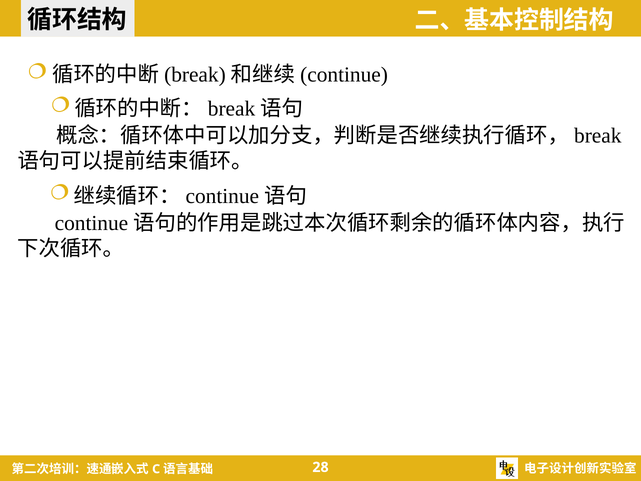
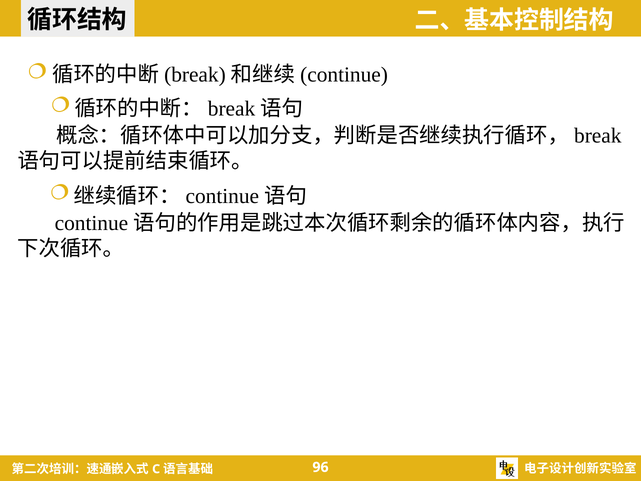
28: 28 -> 96
